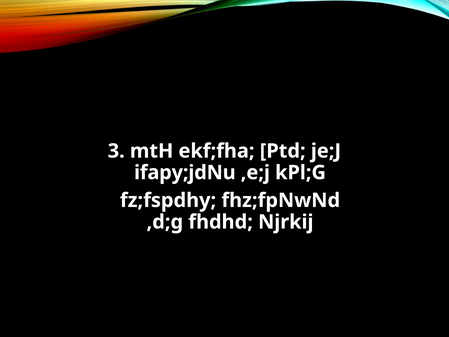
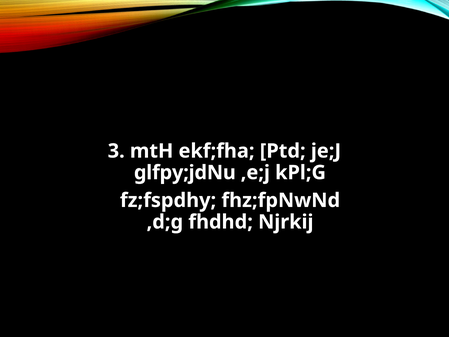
ifapy;jdNu: ifapy;jdNu -> glfpy;jdNu
